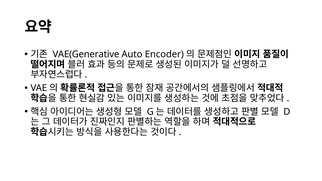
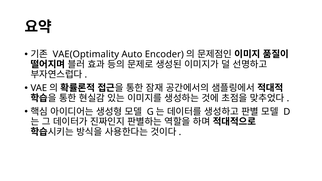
VAE(Generative: VAE(Generative -> VAE(Optimality
